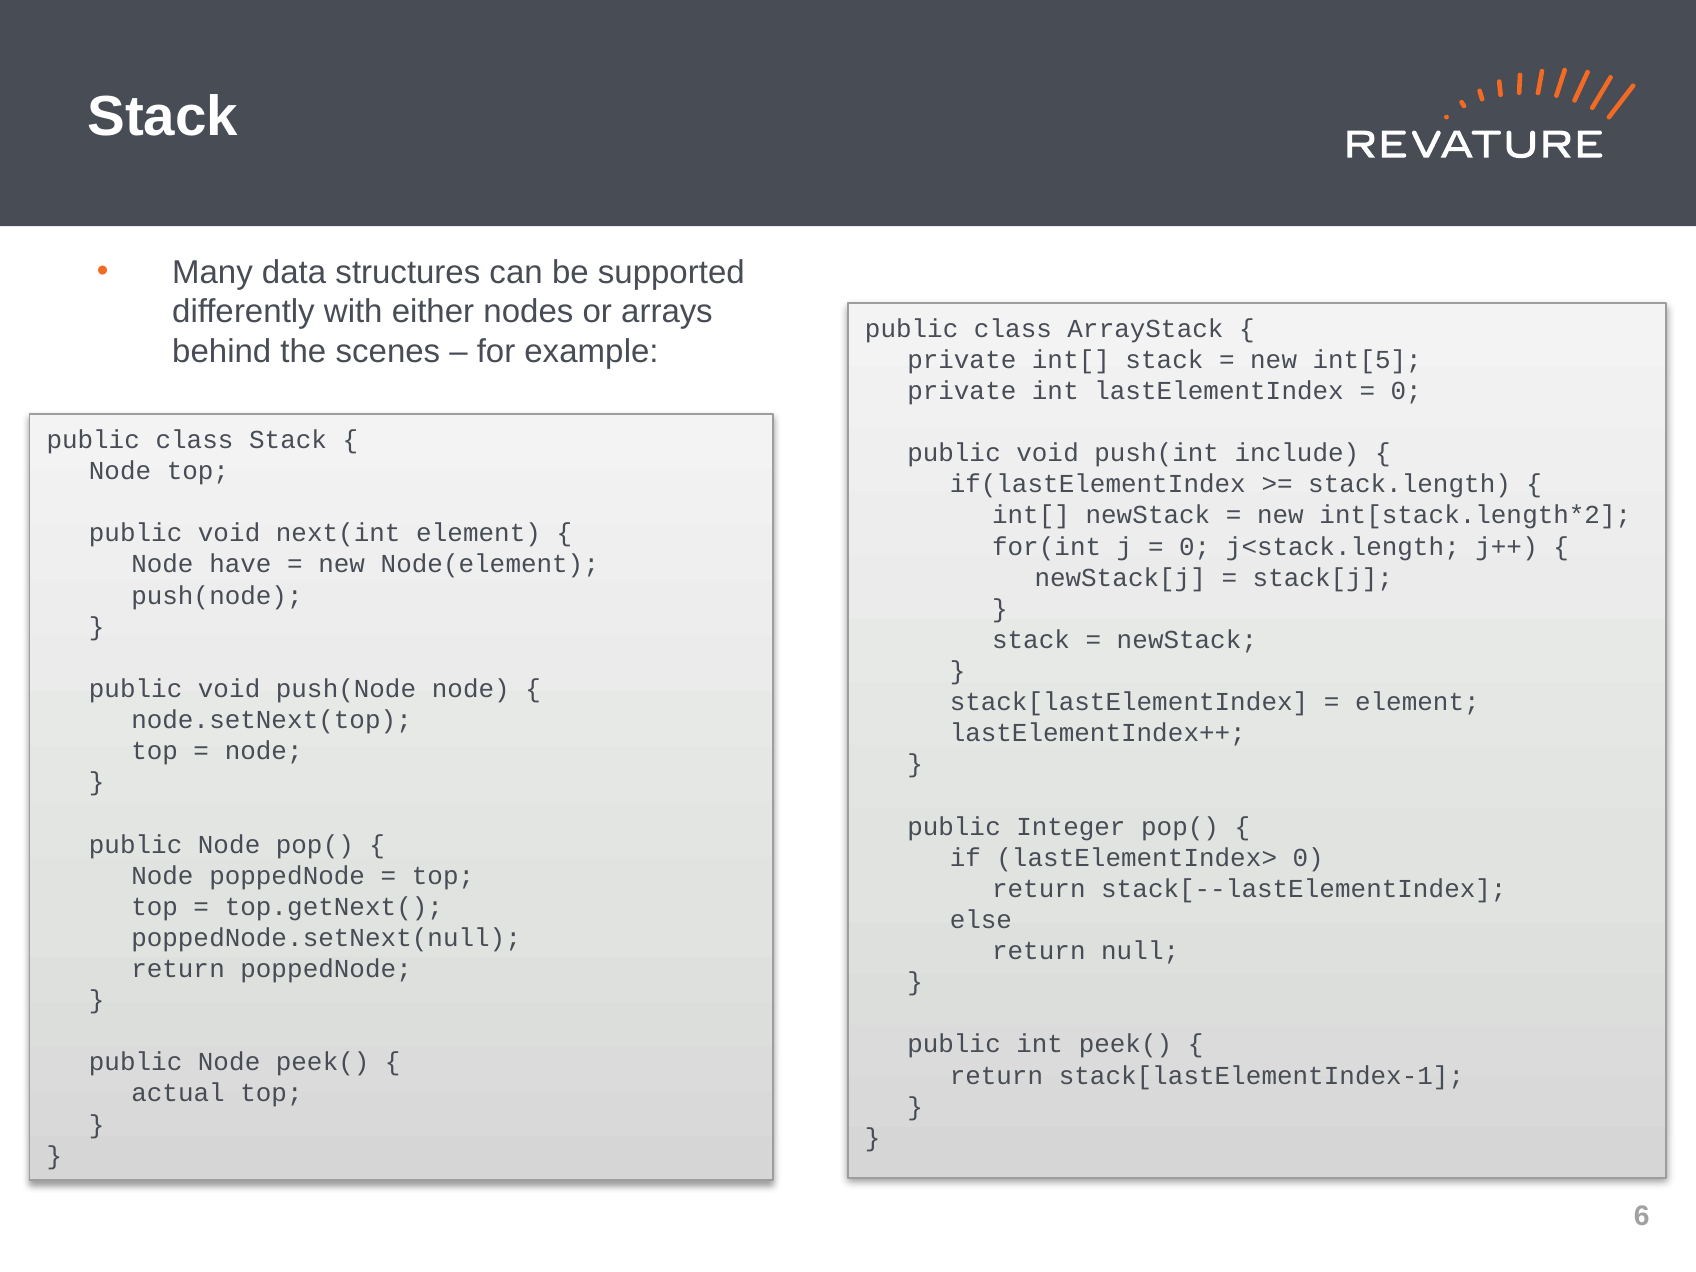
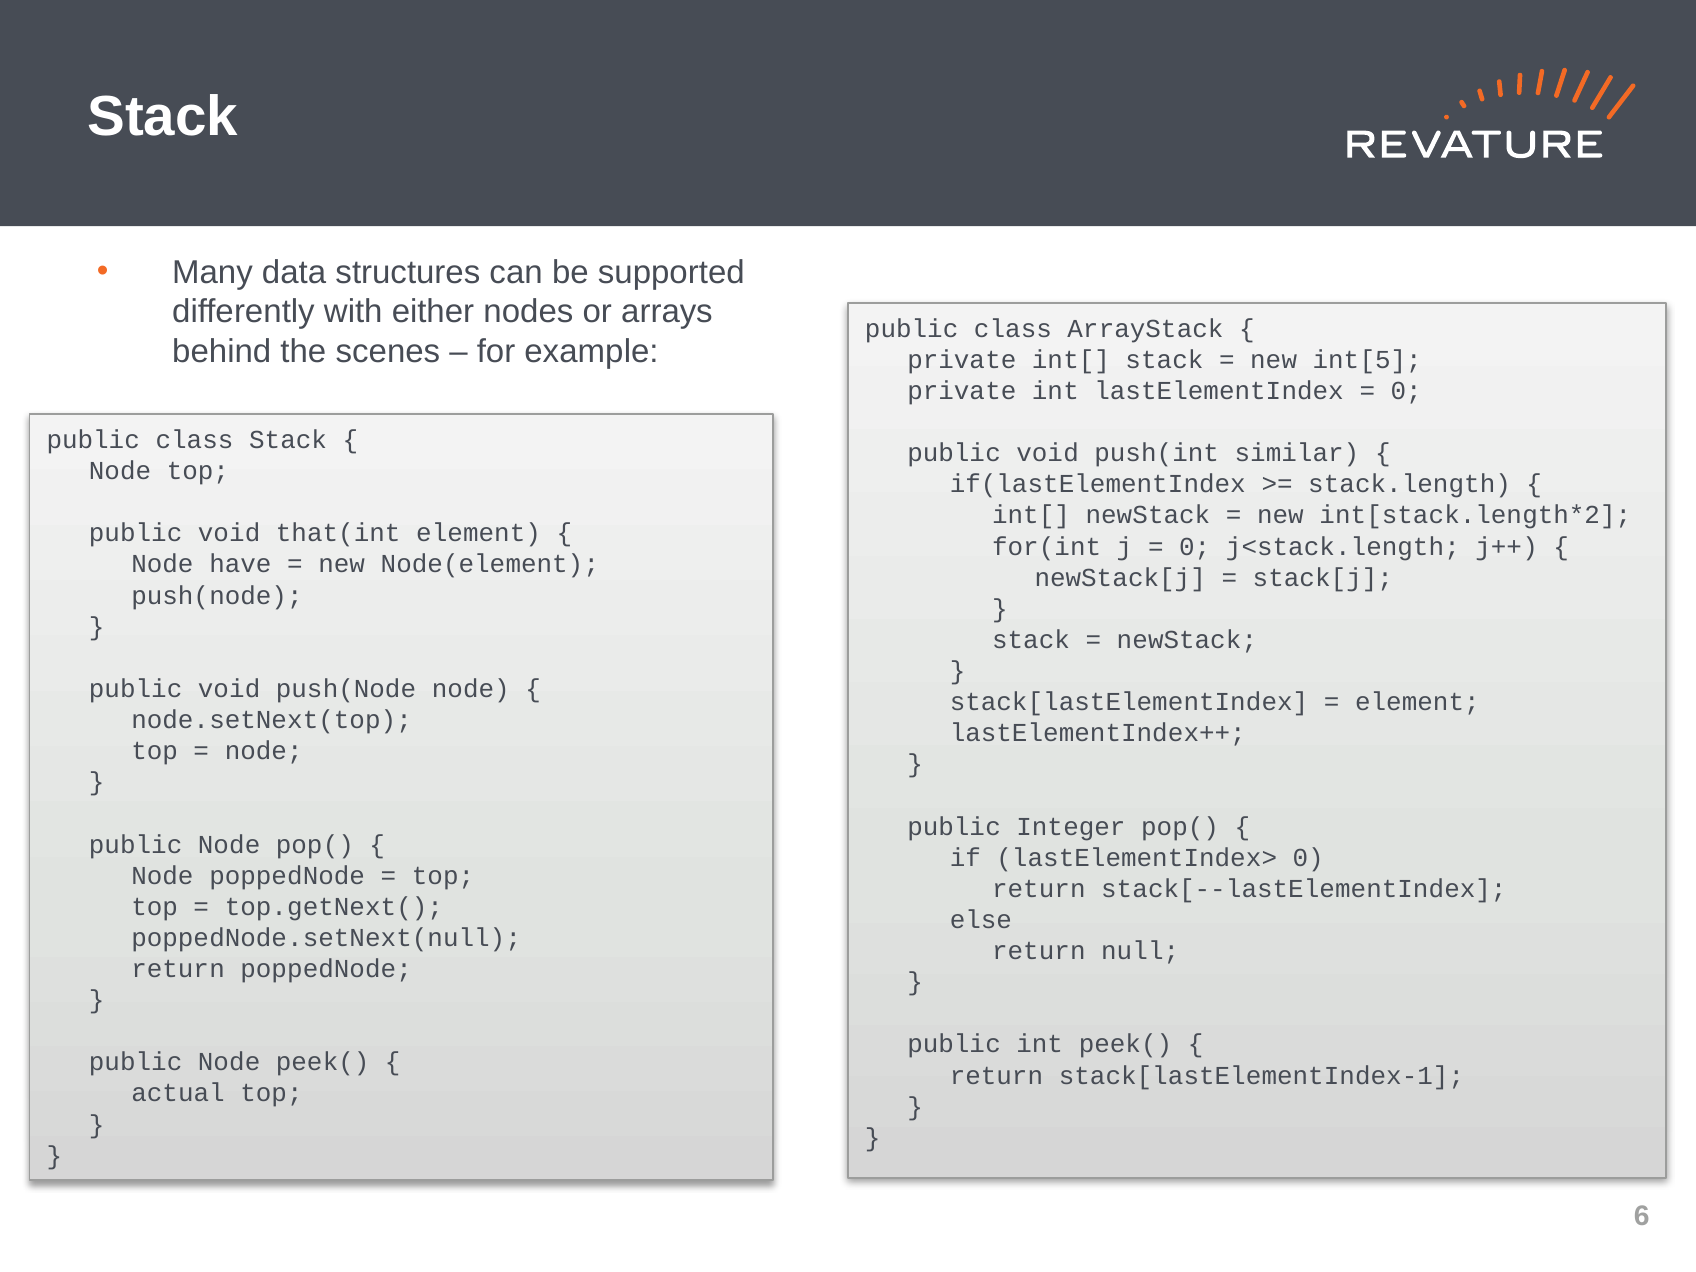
include: include -> similar
next(int: next(int -> that(int
